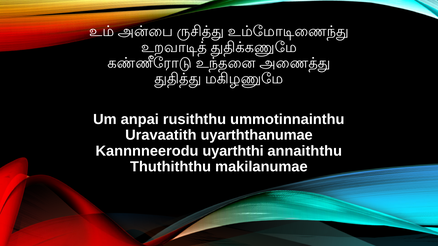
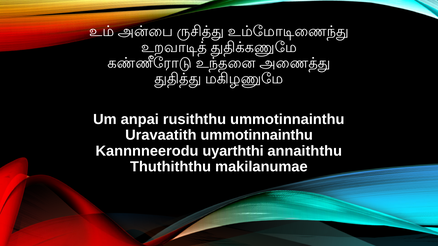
Uravaatith uyarththanumae: uyarththanumae -> ummotinnainthu
